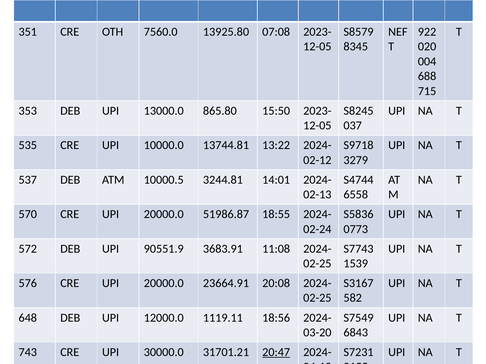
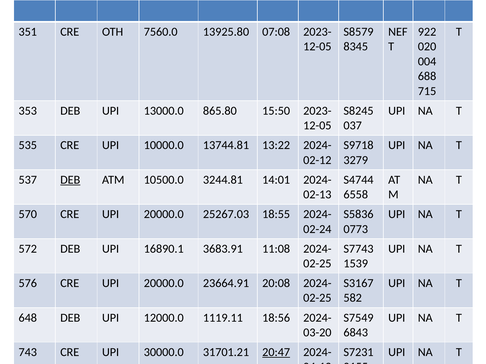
DEB at (70, 180) underline: none -> present
10000.5: 10000.5 -> 10500.0
51986.87: 51986.87 -> 25267.03
90551.9: 90551.9 -> 16890.1
